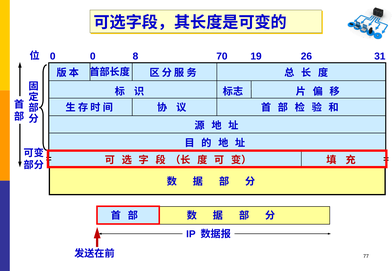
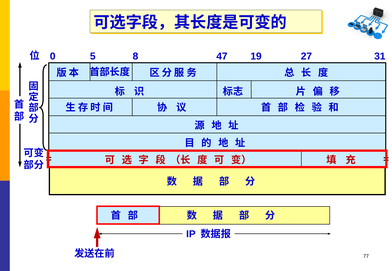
0 0: 0 -> 5
70: 70 -> 47
26: 26 -> 27
